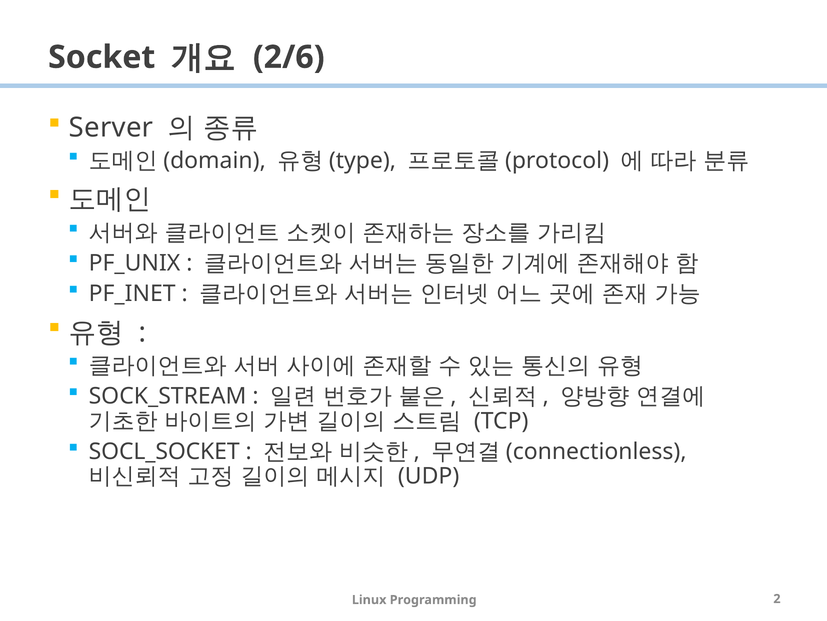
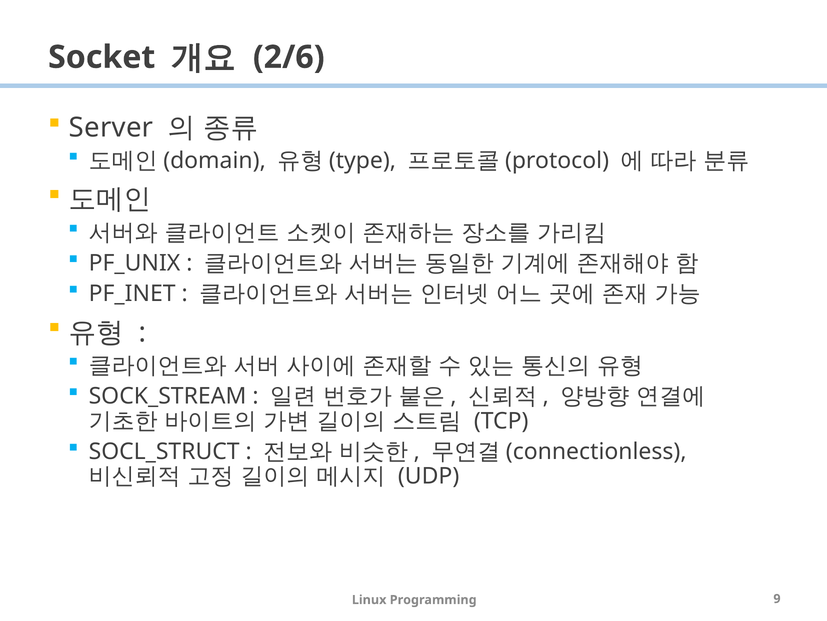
SOCL_SOCKET: SOCL_SOCKET -> SOCL_STRUCT
2: 2 -> 9
